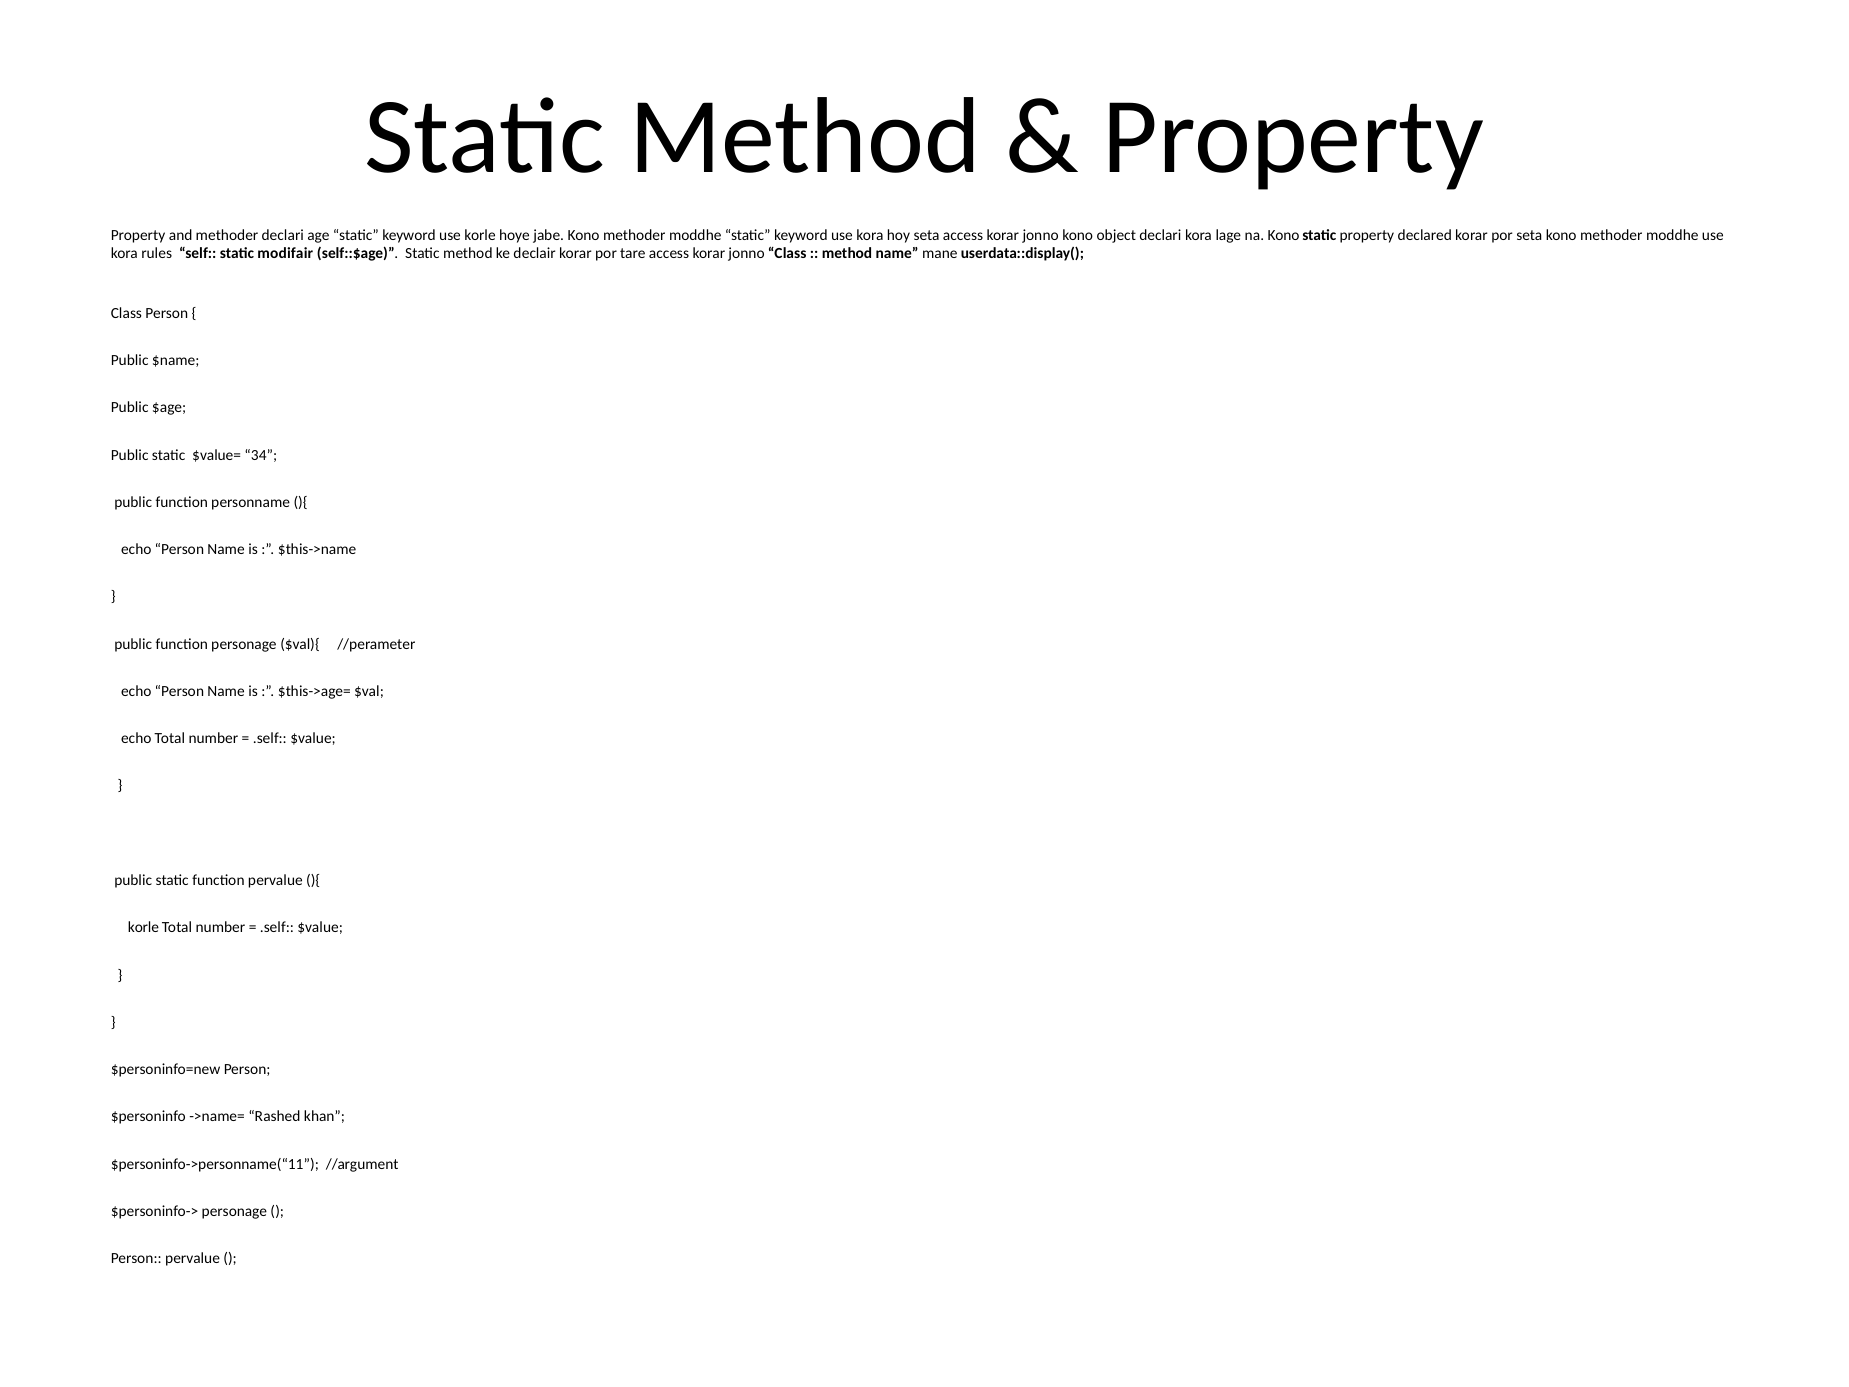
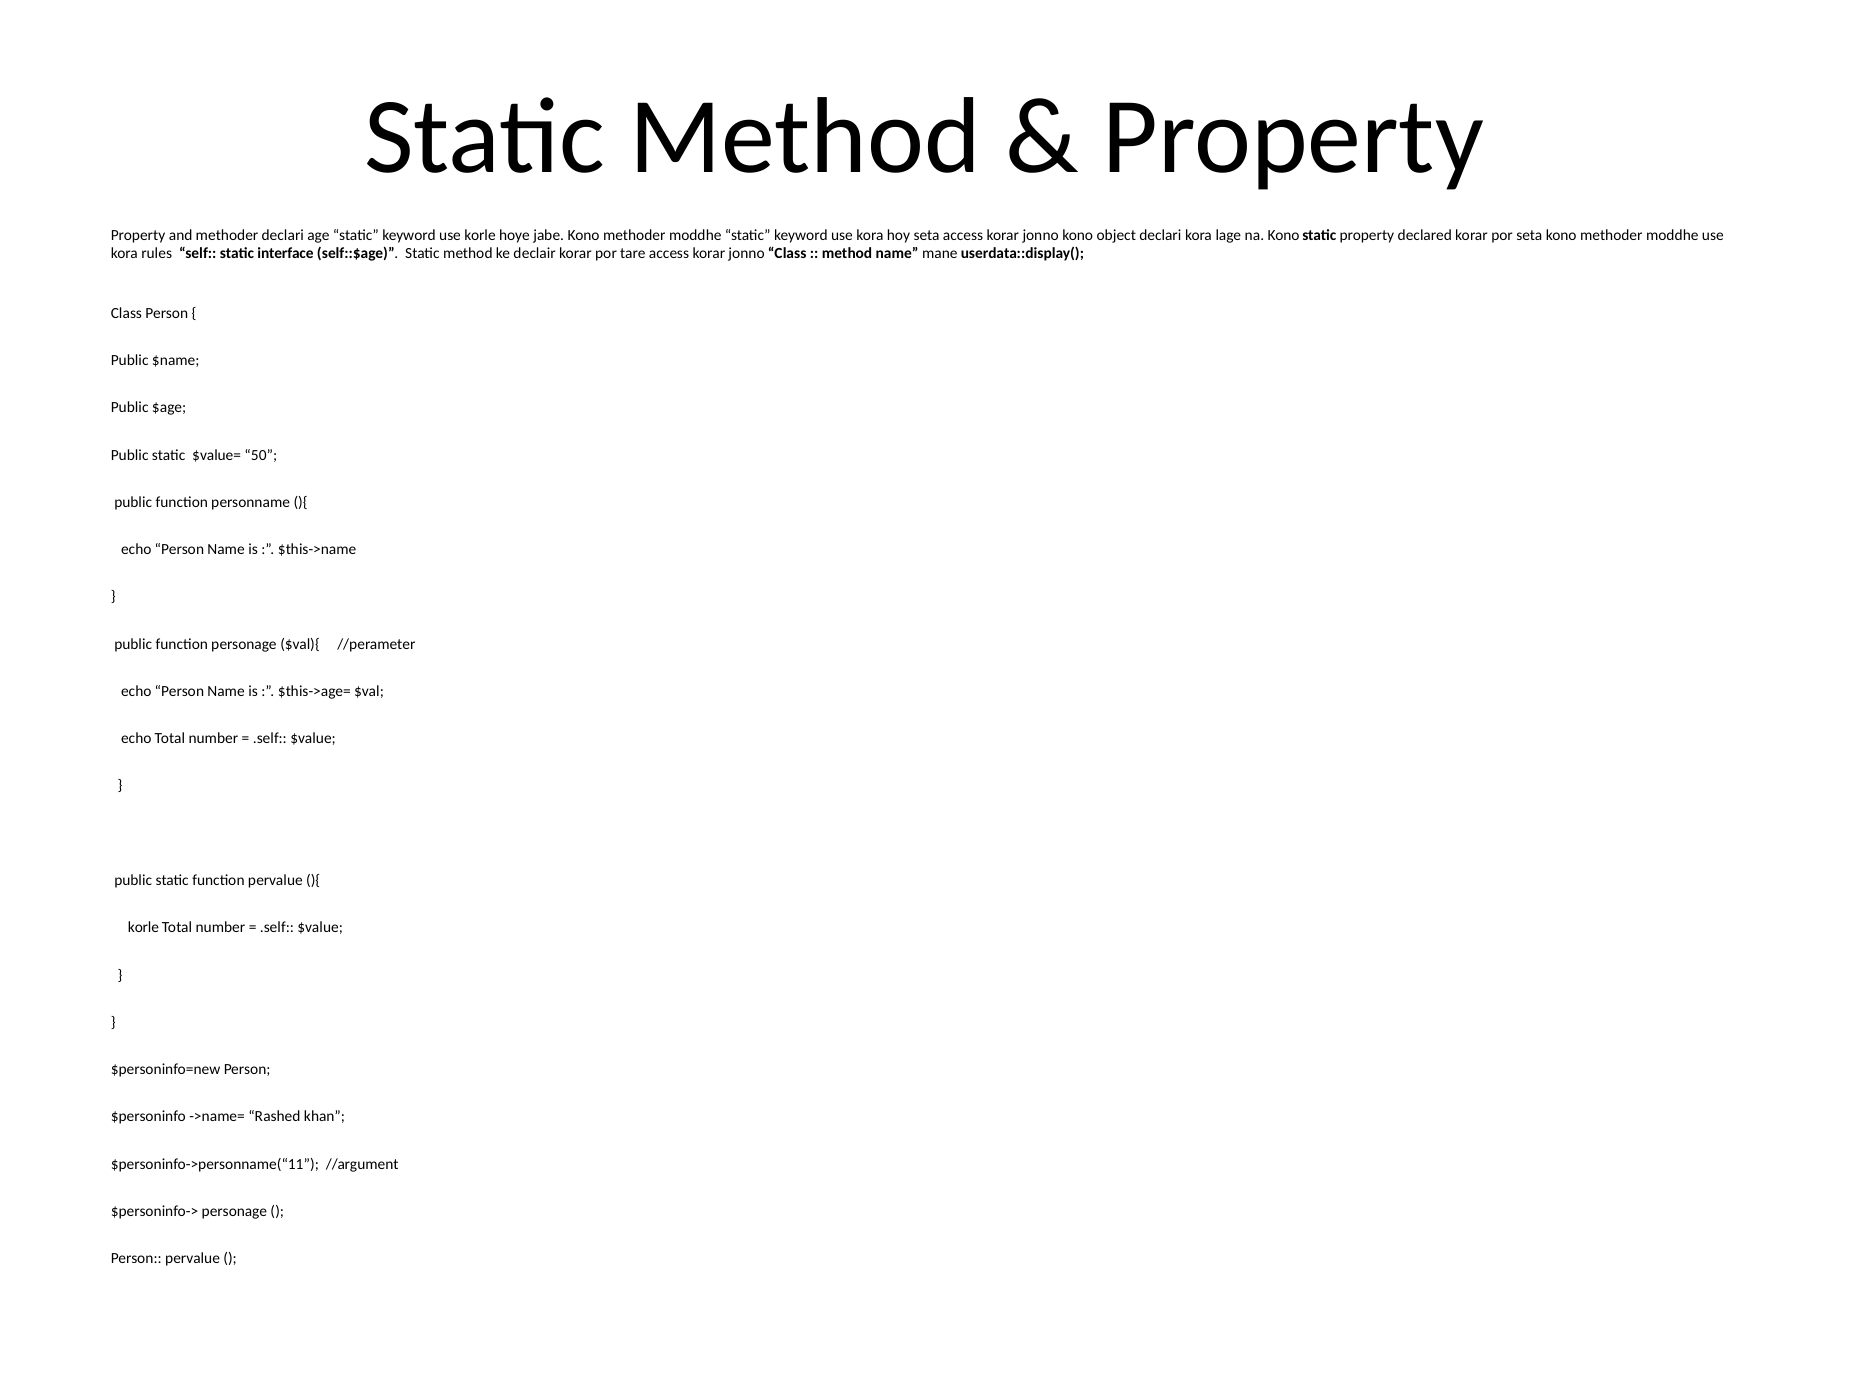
modifair: modifair -> interface
34: 34 -> 50
